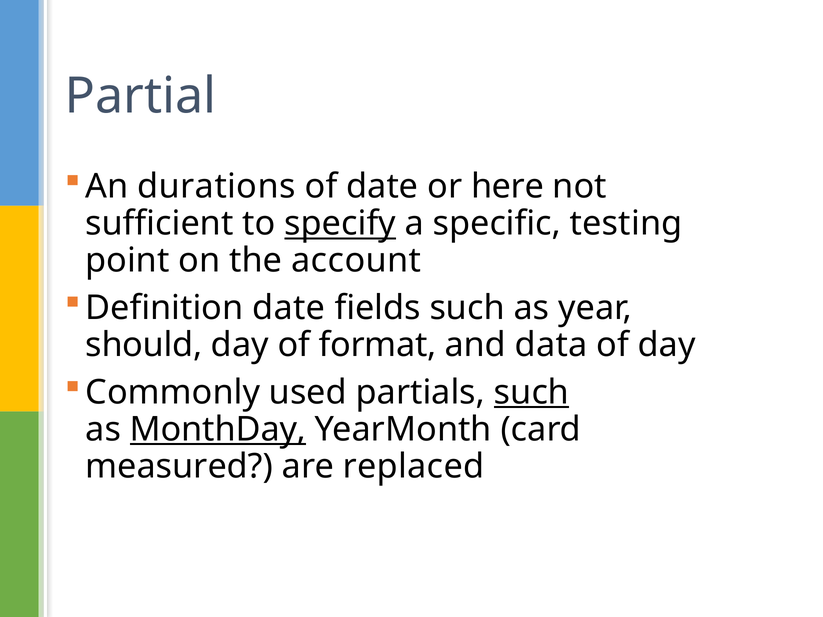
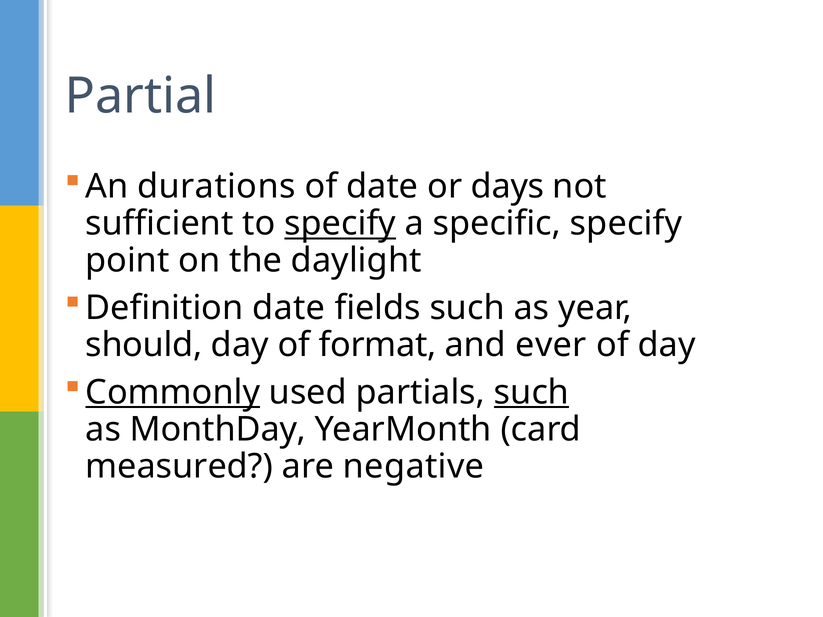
here: here -> days
specific testing: testing -> specify
account: account -> daylight
data: data -> ever
Commonly underline: none -> present
MonthDay underline: present -> none
replaced: replaced -> negative
